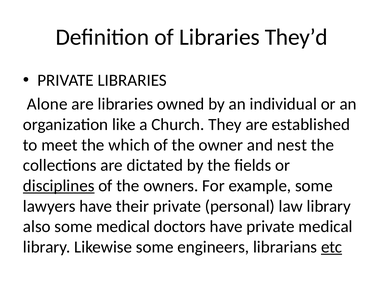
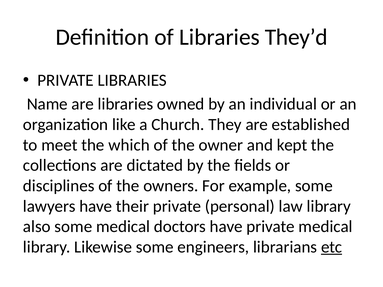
Alone: Alone -> Name
nest: nest -> kept
disciplines underline: present -> none
